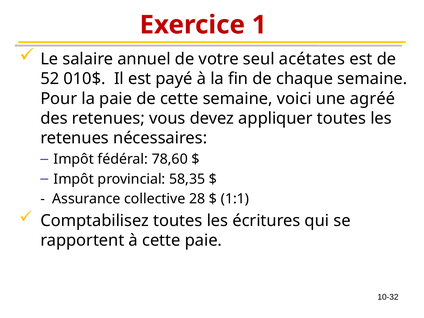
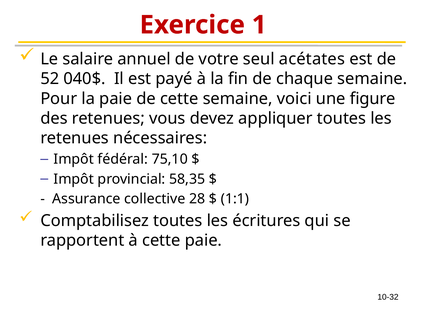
010$: 010$ -> 040$
agréé: agréé -> figure
78,60: 78,60 -> 75,10
